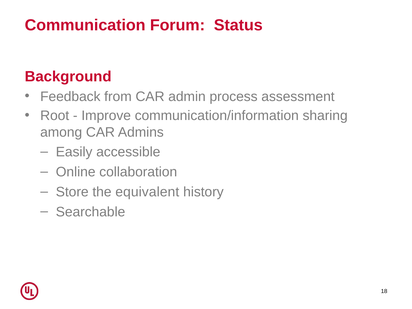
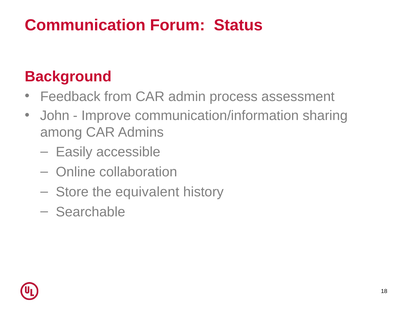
Root: Root -> John
